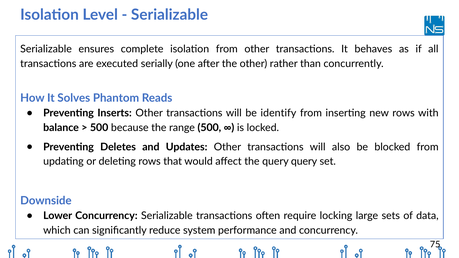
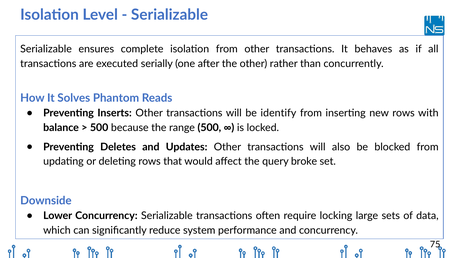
query query: query -> broke
